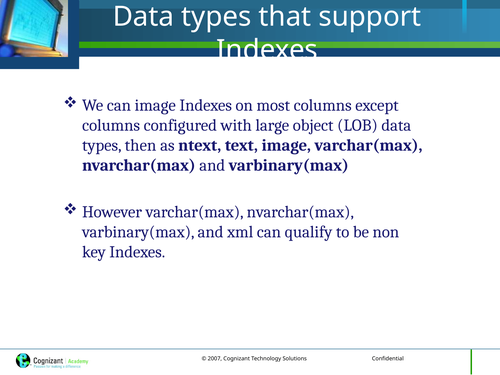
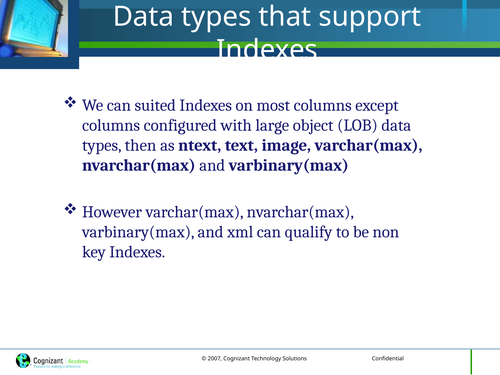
can image: image -> suited
